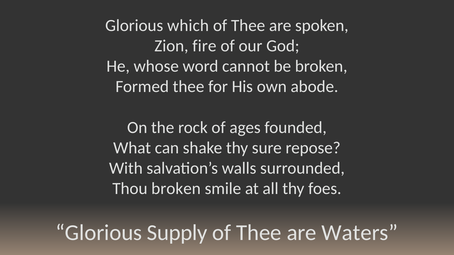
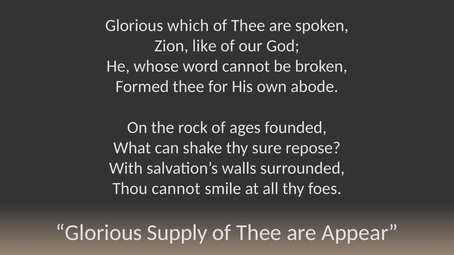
fire: fire -> like
Thou broken: broken -> cannot
Waters: Waters -> Appear
